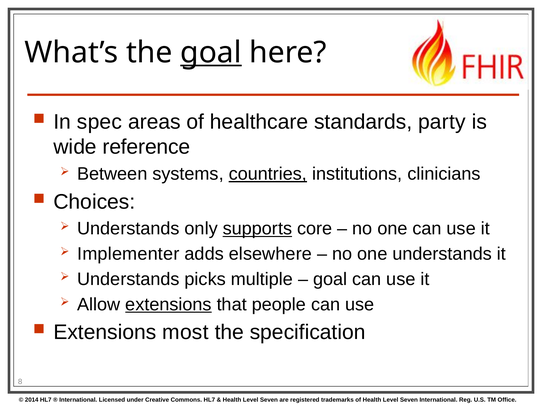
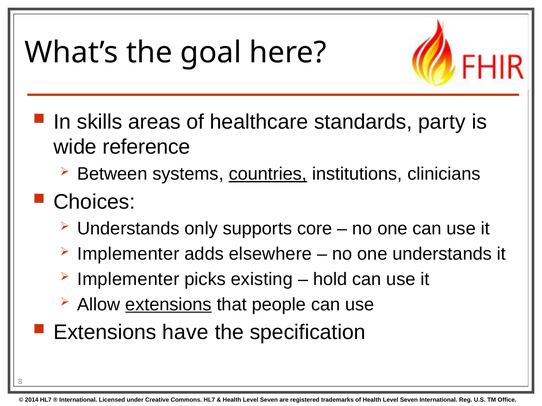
goal at (211, 53) underline: present -> none
spec: spec -> skills
supports underline: present -> none
Understands at (128, 280): Understands -> Implementer
multiple: multiple -> existing
goal at (330, 280): goal -> hold
most: most -> have
